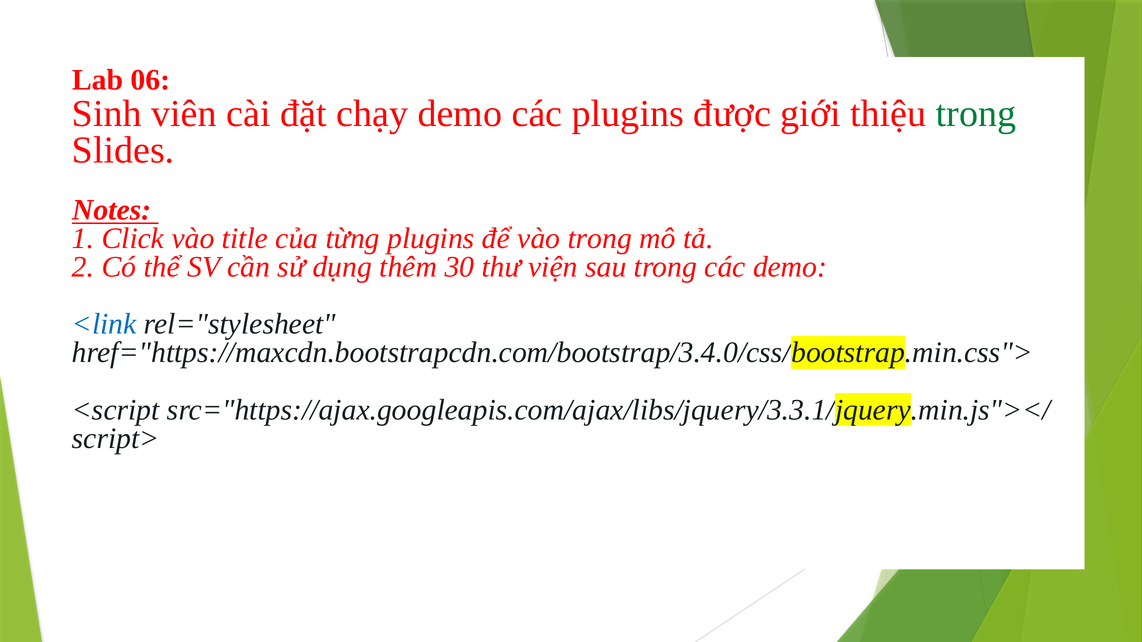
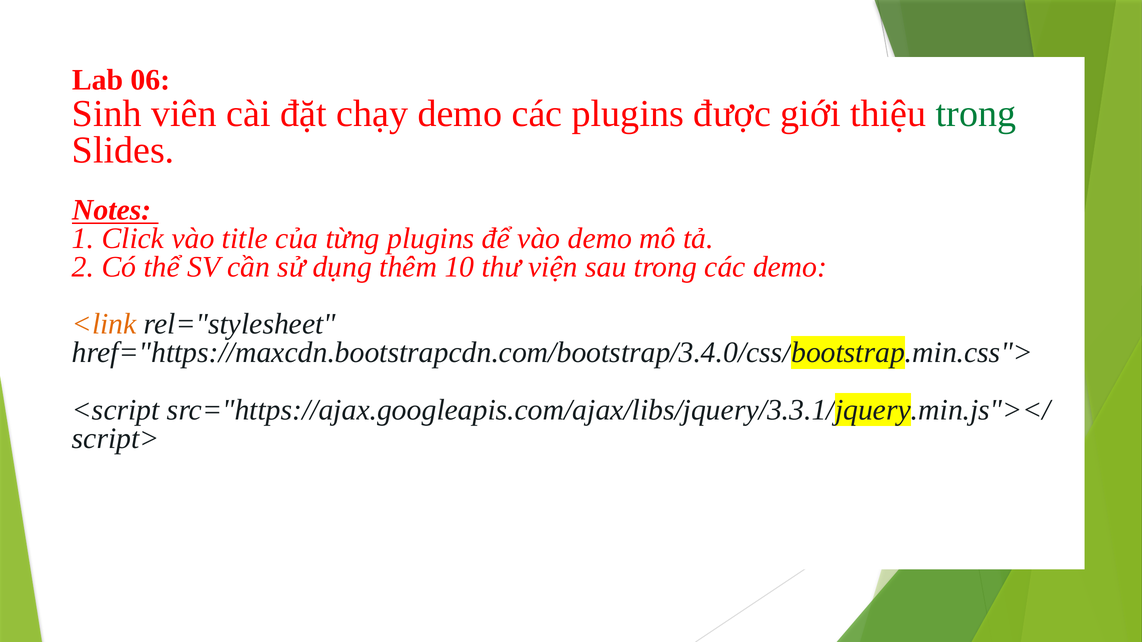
vào trong: trong -> demo
30: 30 -> 10
<link colour: blue -> orange
